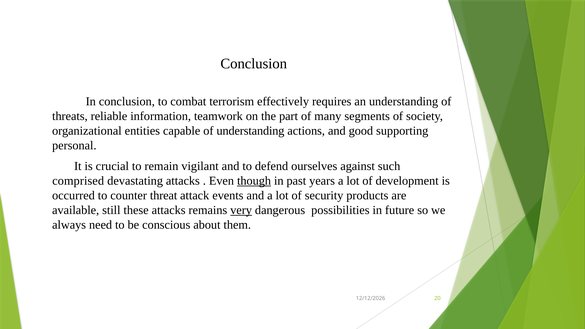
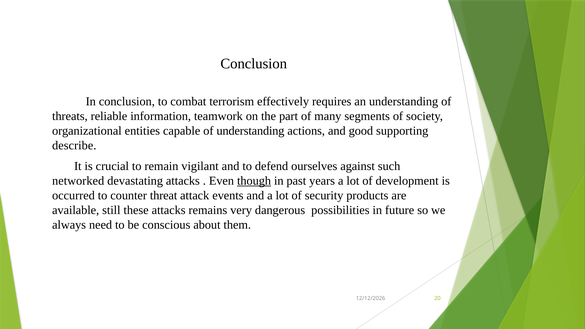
personal: personal -> describe
comprised: comprised -> networked
very underline: present -> none
